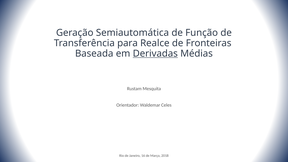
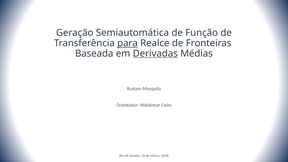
para underline: none -> present
